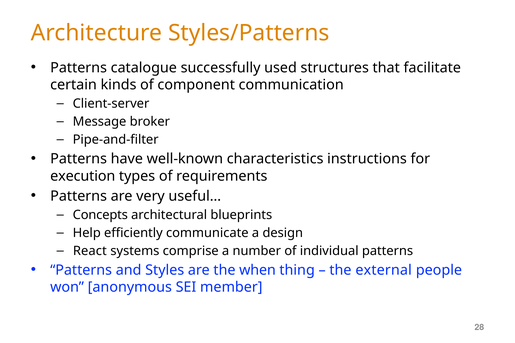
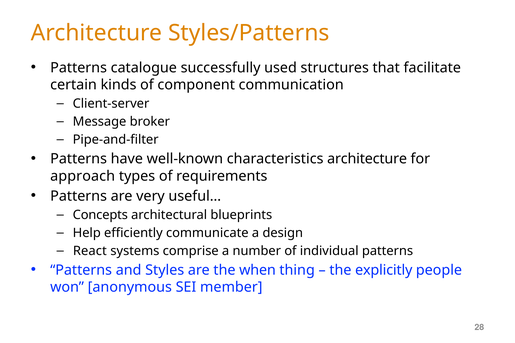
characteristics instructions: instructions -> architecture
execution: execution -> approach
external: external -> explicitly
